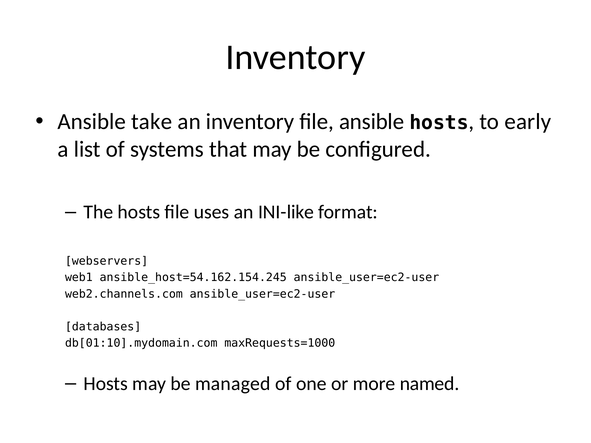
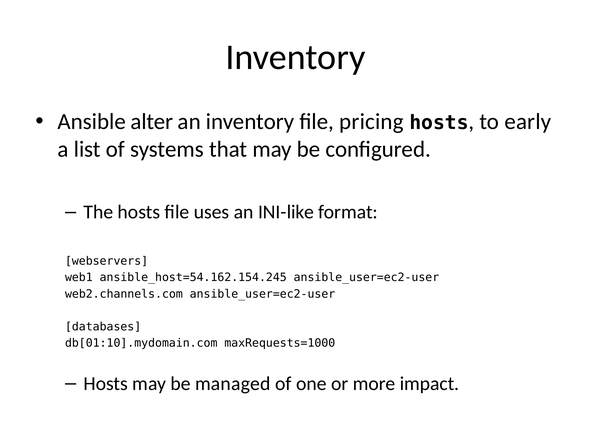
take: take -> alter
file ansible: ansible -> pricing
named: named -> impact
